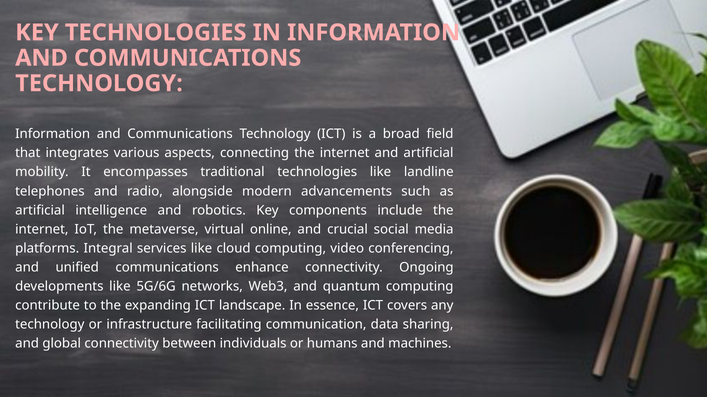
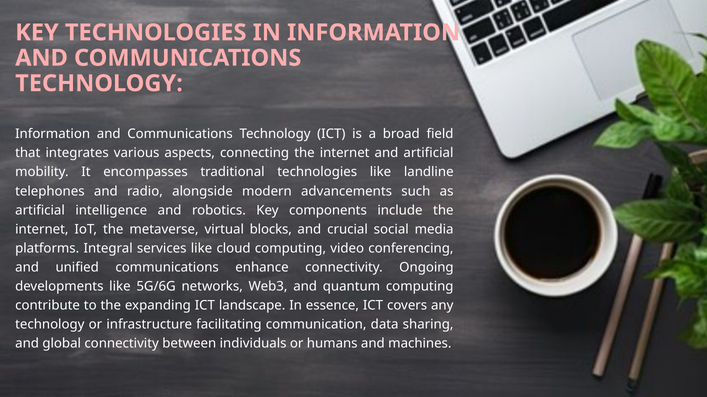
online: online -> blocks
